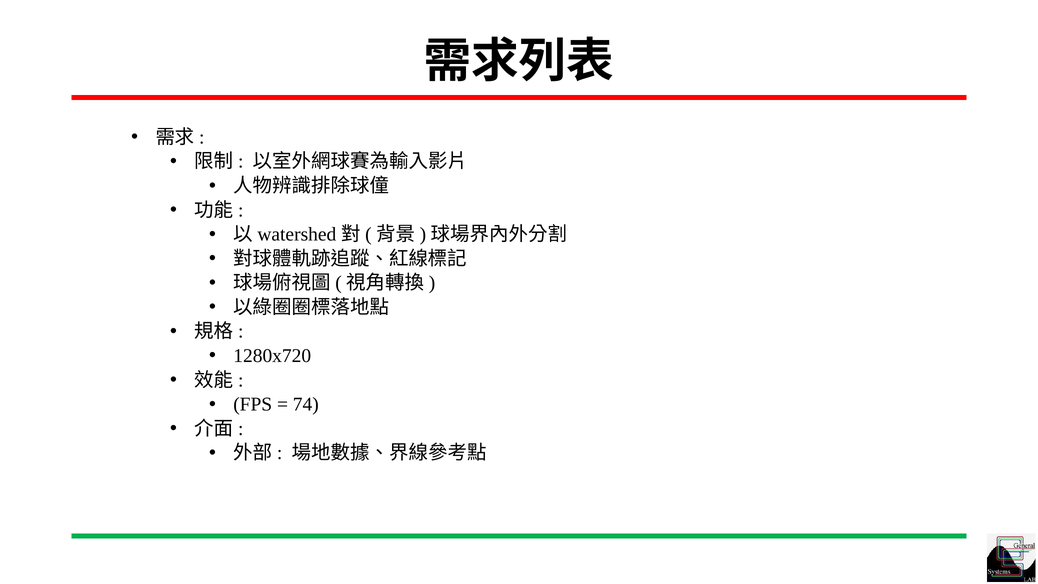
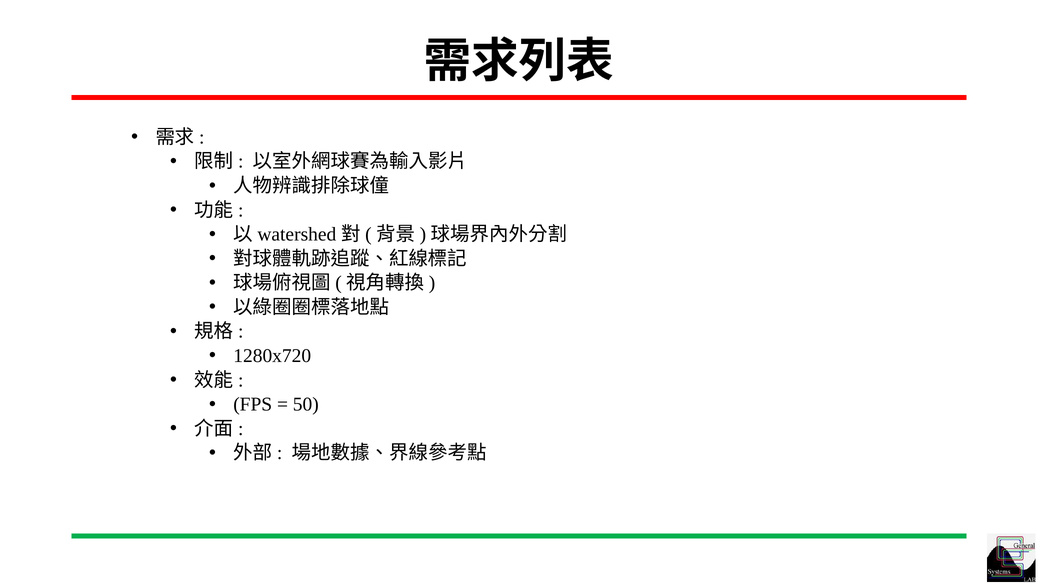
74: 74 -> 50
